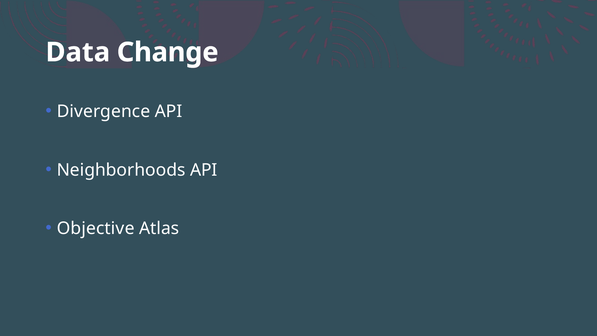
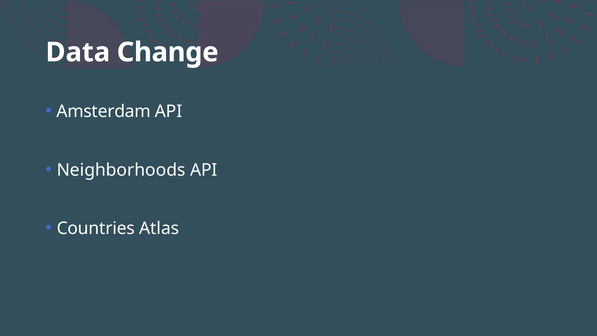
Divergence: Divergence -> Amsterdam
Objective: Objective -> Countries
